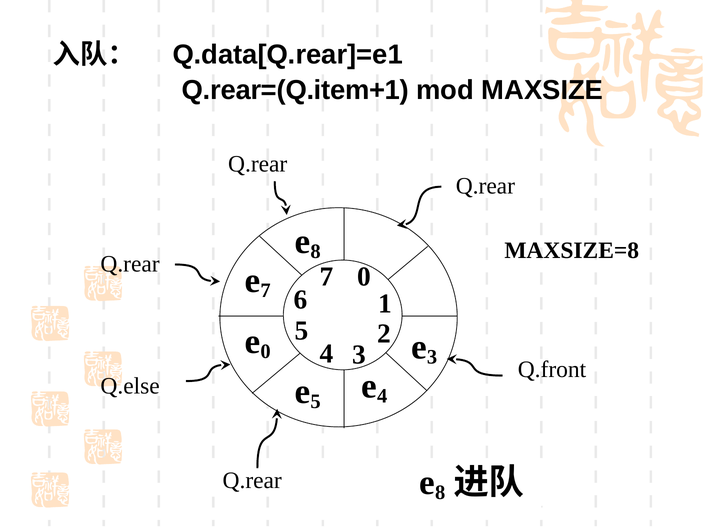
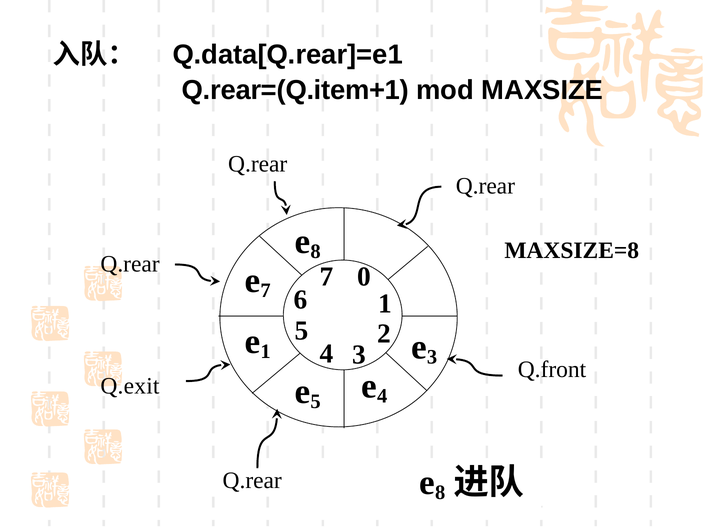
0 at (266, 351): 0 -> 1
Q.else: Q.else -> Q.exit
